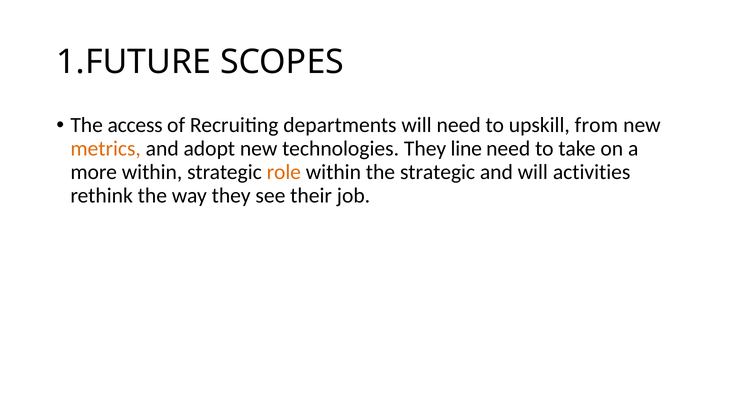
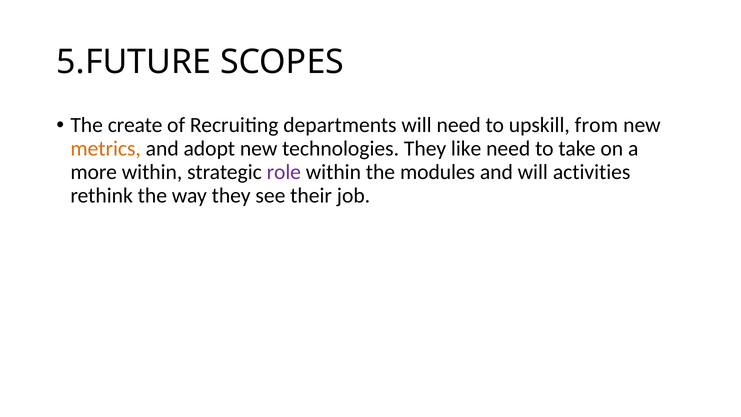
1.FUTURE: 1.FUTURE -> 5.FUTURE
access: access -> create
line: line -> like
role colour: orange -> purple
the strategic: strategic -> modules
